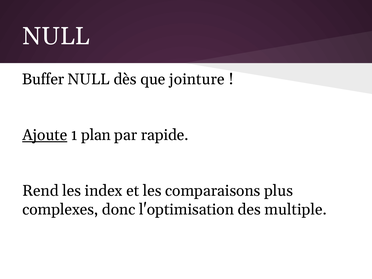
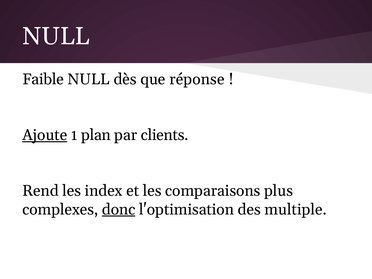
Buffer: Buffer -> Faible
jointure: jointure -> réponse
rapide: rapide -> clients
donc underline: none -> present
